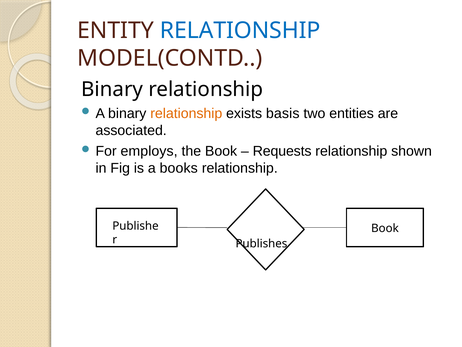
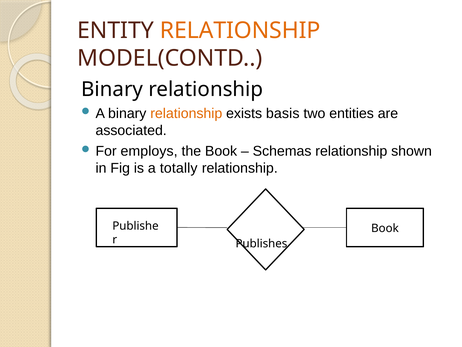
RELATIONSHIP at (240, 31) colour: blue -> orange
Requests: Requests -> Schemas
books: books -> totally
